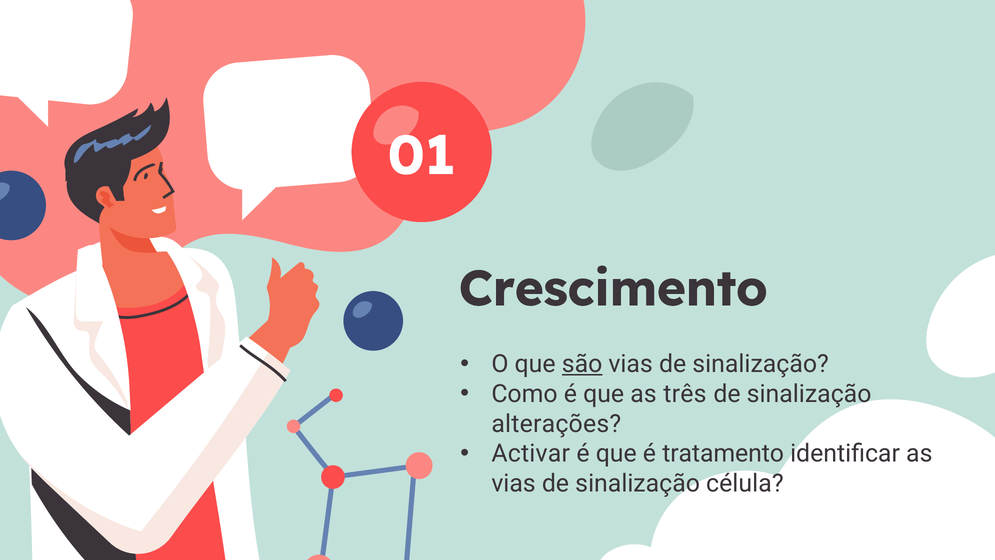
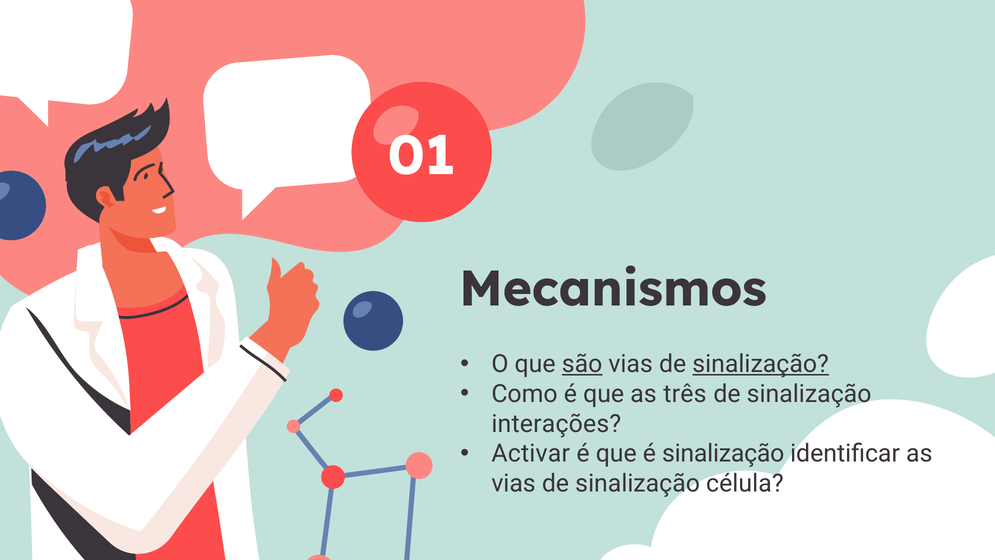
Crescimento: Crescimento -> Mecanismos
sinalização at (761, 364) underline: none -> present
alterações: alterações -> interações
é tratamento: tratamento -> sinalização
